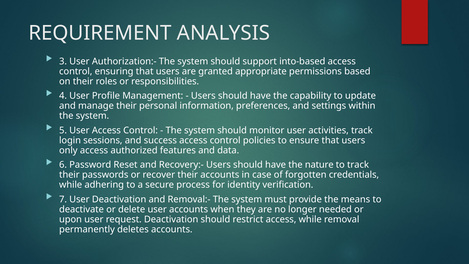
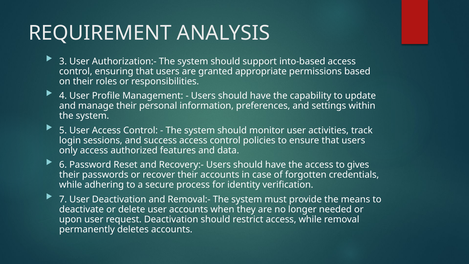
the nature: nature -> access
to track: track -> gives
